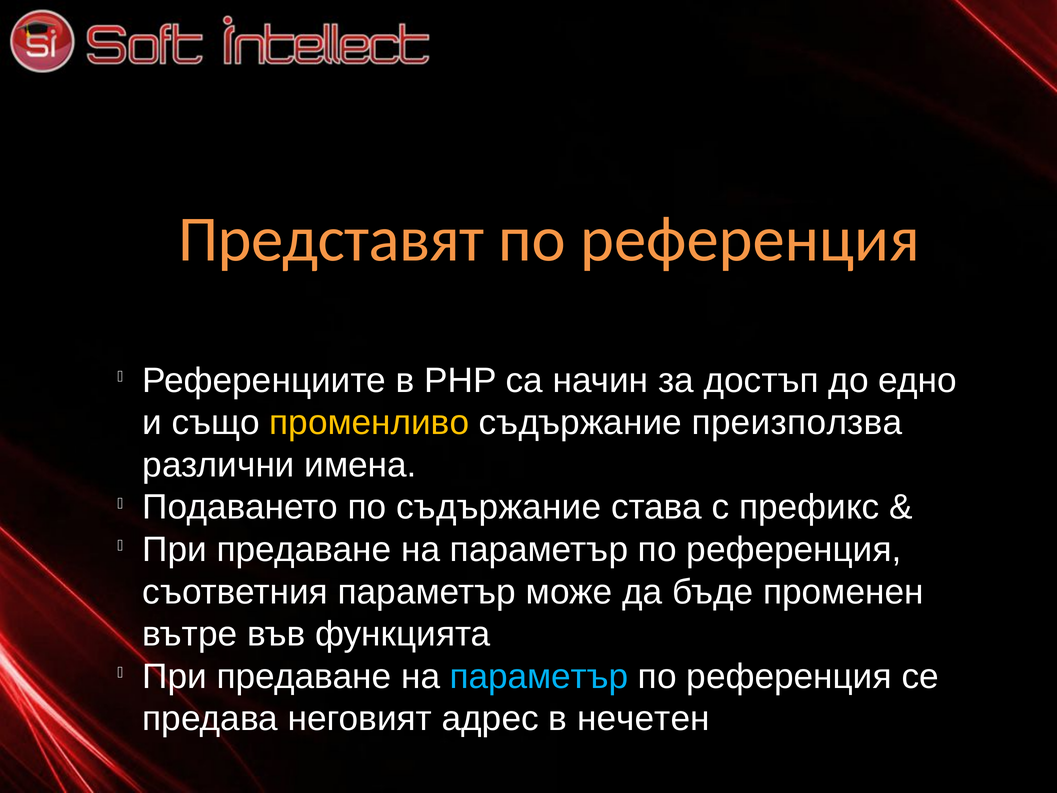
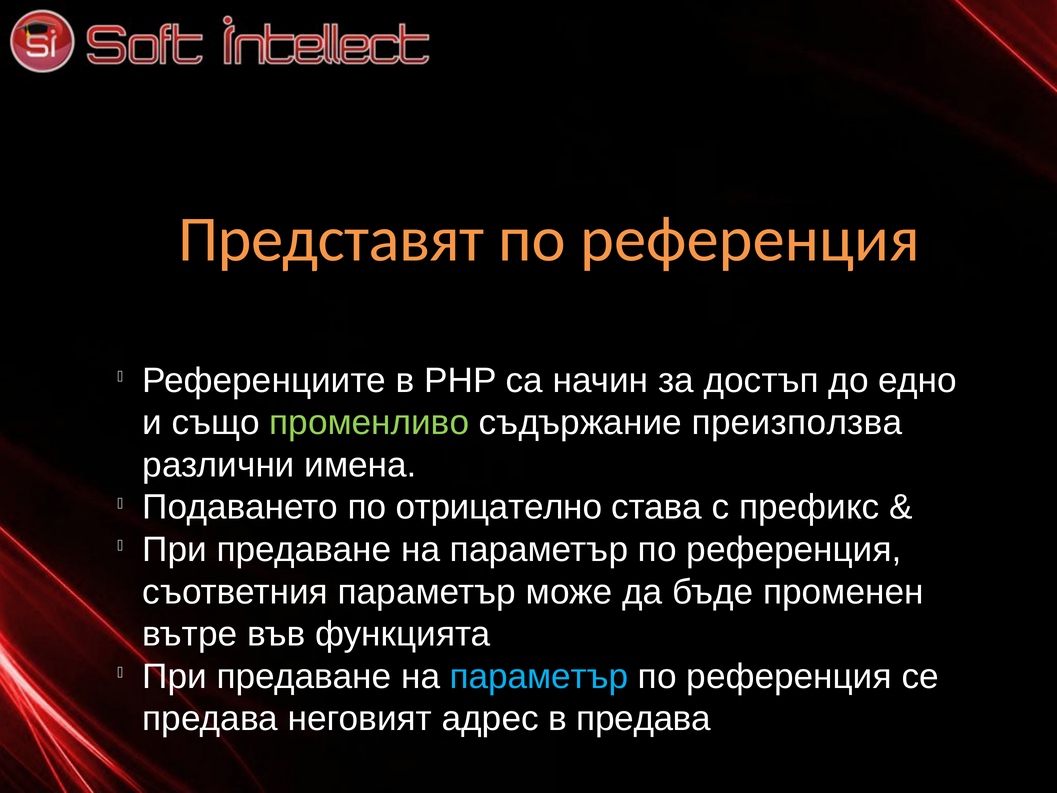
променливо colour: yellow -> light green
по съдържание: съдържание -> отрицателно
в нечетен: нечетен -> предава
